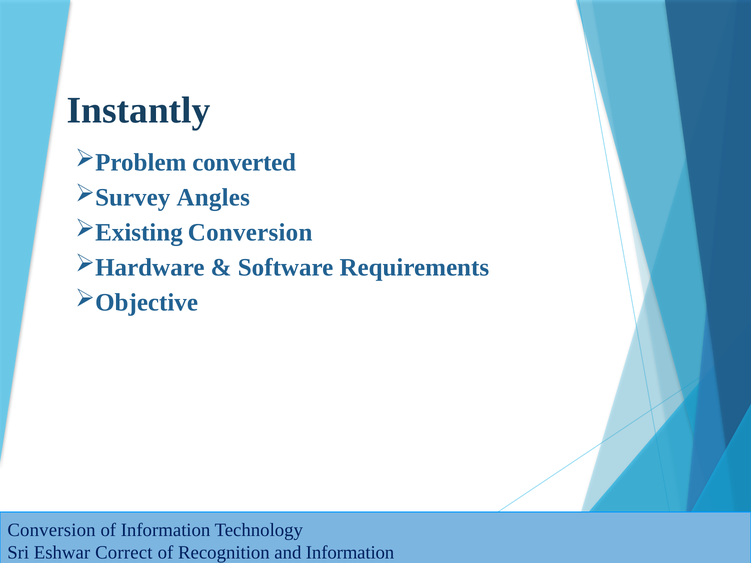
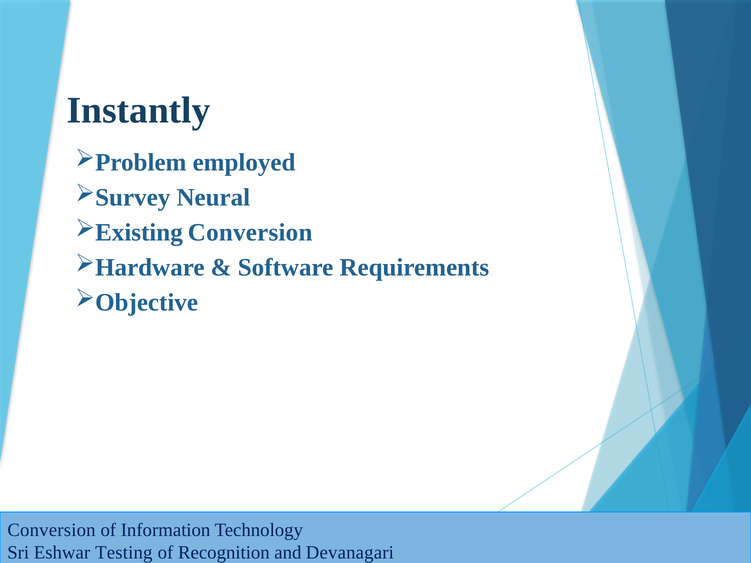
converted: converted -> employed
Angles: Angles -> Neural
Correct: Correct -> Testing
and Information: Information -> Devanagari
